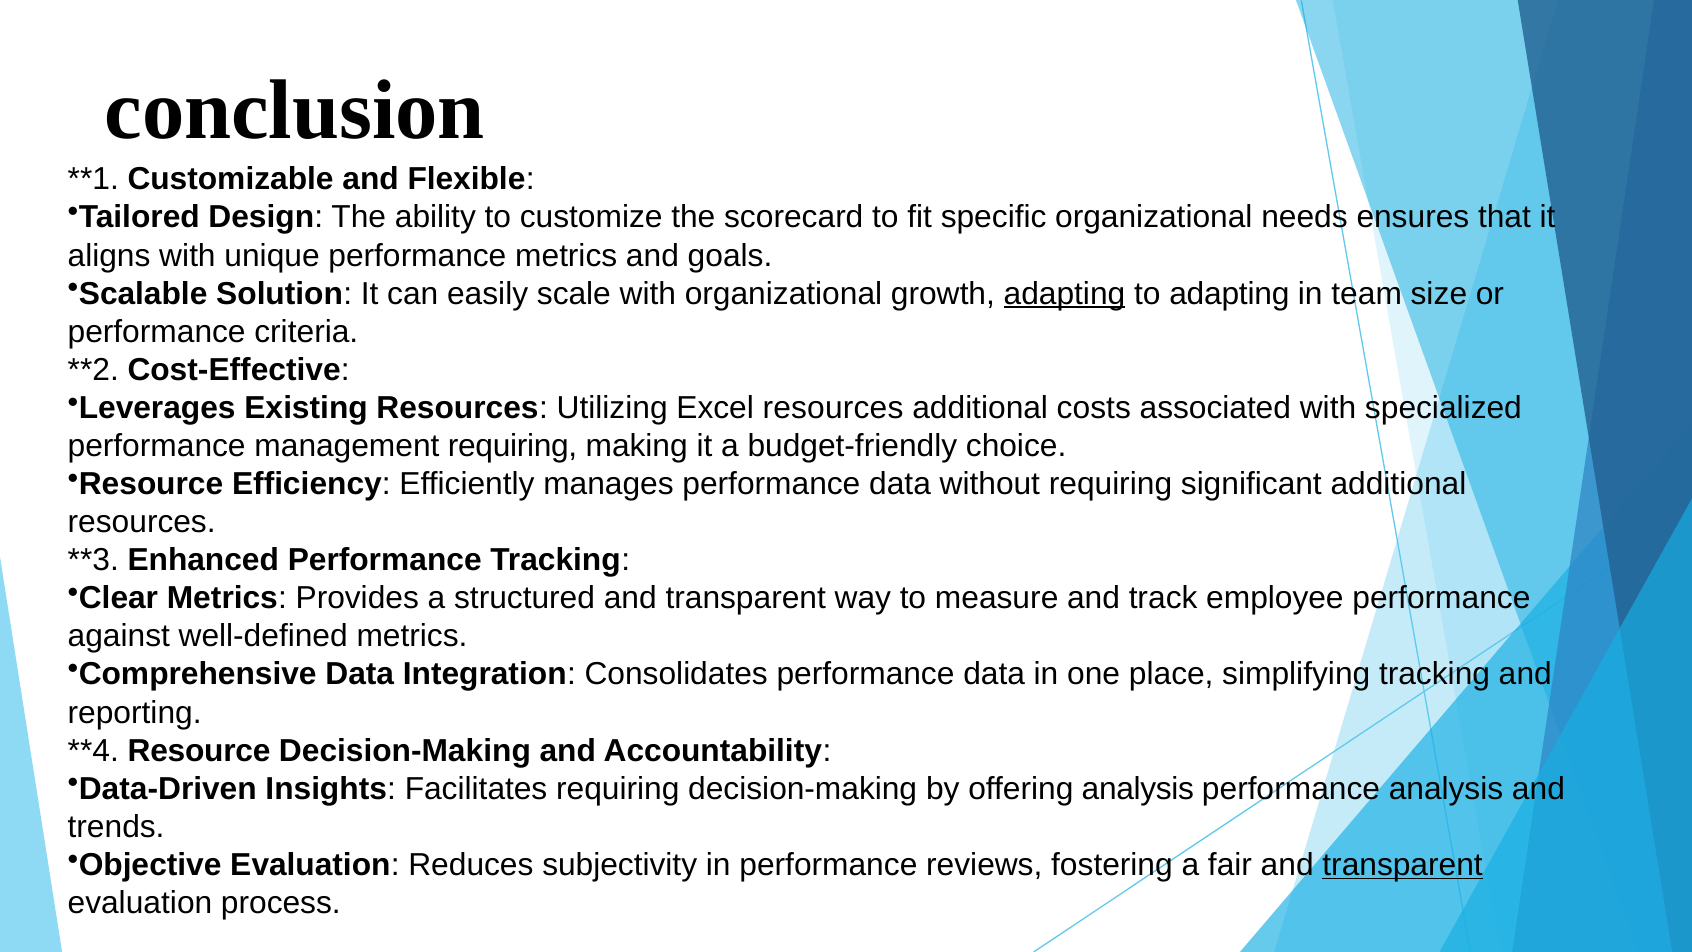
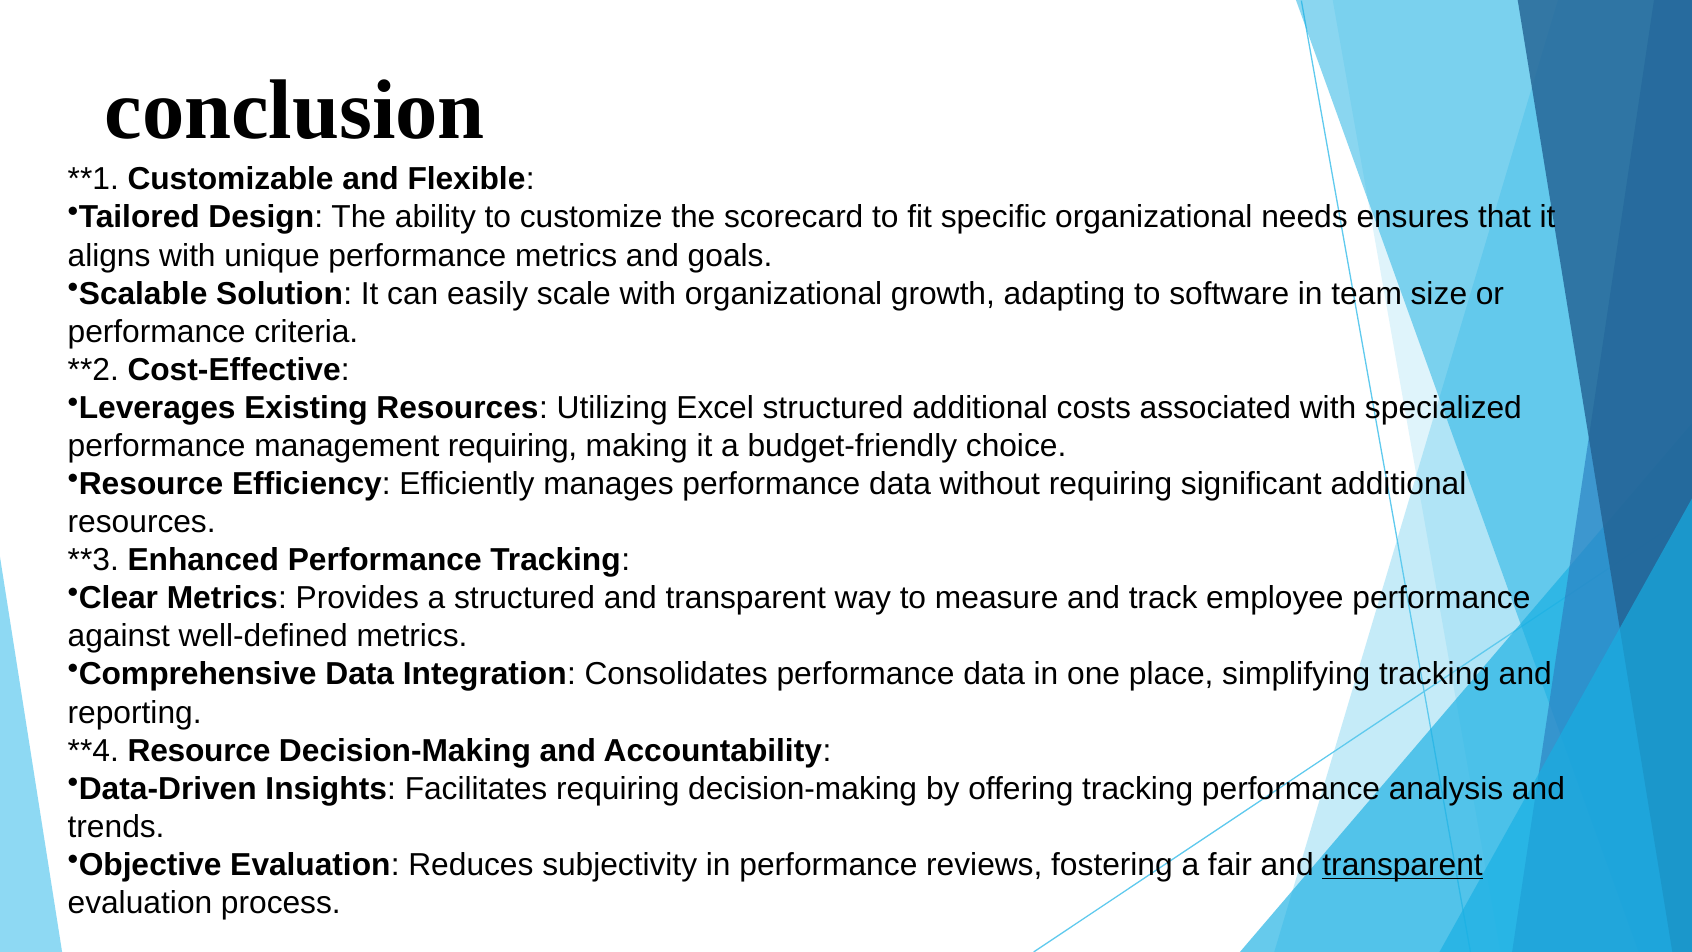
adapting at (1064, 294) underline: present -> none
to adapting: adapting -> software
Excel resources: resources -> structured
offering analysis: analysis -> tracking
